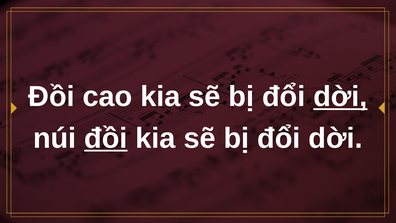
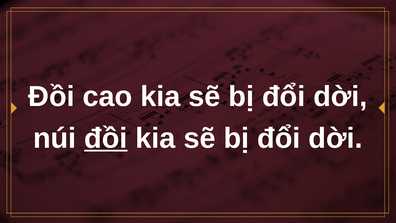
dời at (340, 97) underline: present -> none
